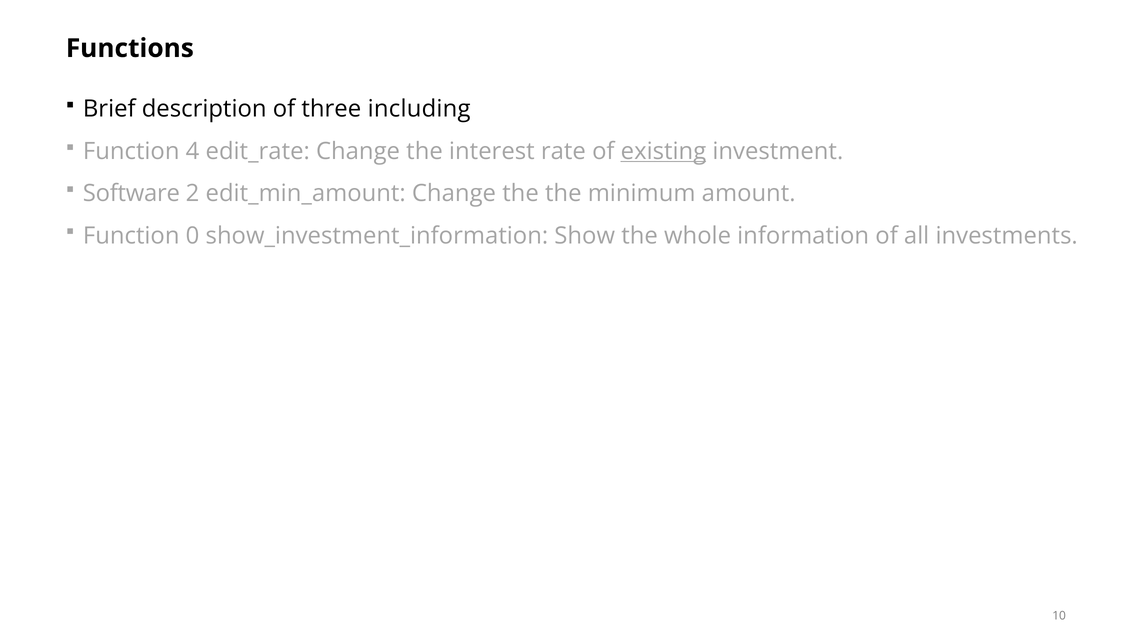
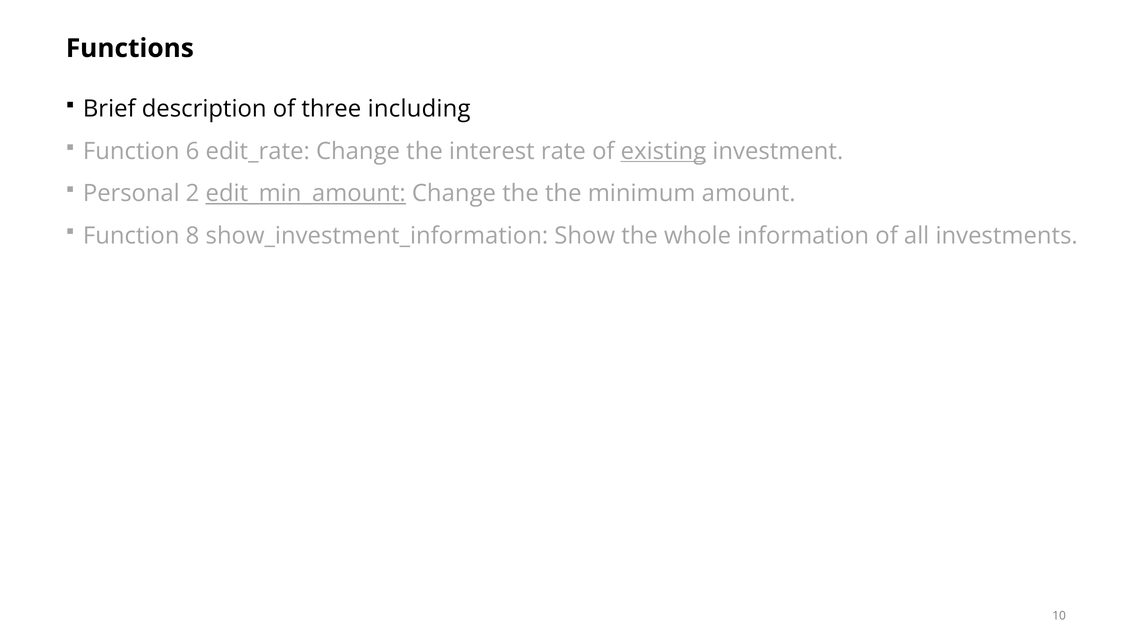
4: 4 -> 6
Software: Software -> Personal
edit_min_amount underline: none -> present
0: 0 -> 8
